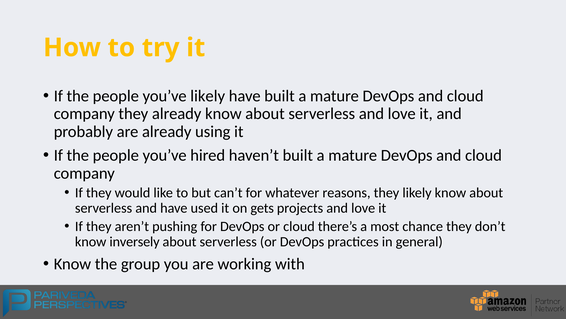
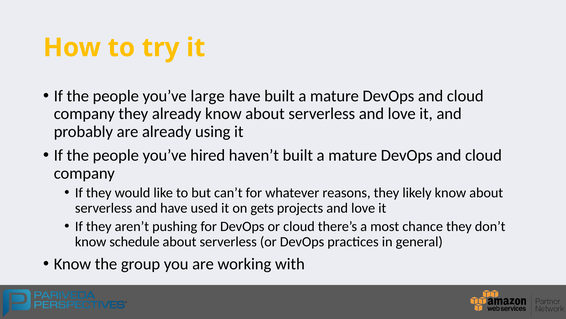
you’ve likely: likely -> large
inversely: inversely -> schedule
